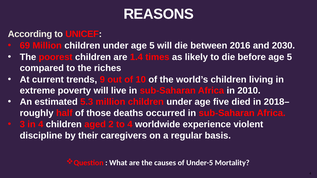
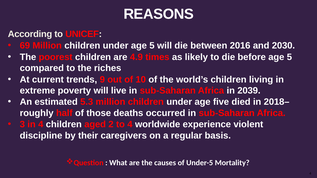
1.4: 1.4 -> 4.9
2010: 2010 -> 2039
